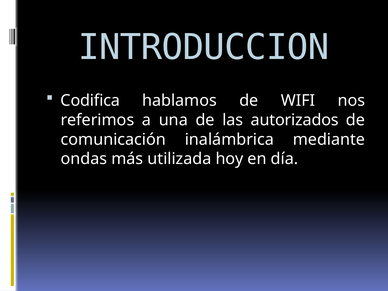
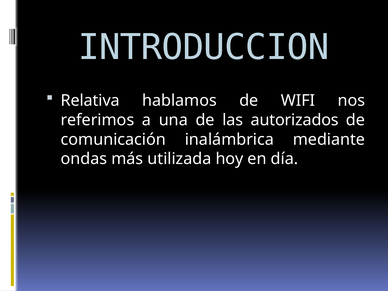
Codifica: Codifica -> Relativa
